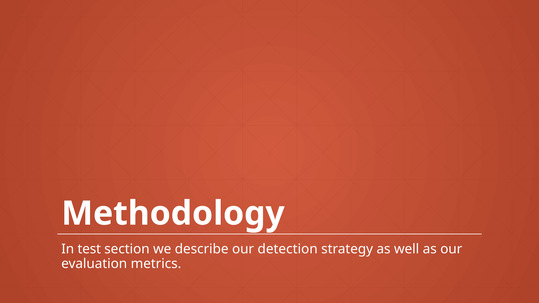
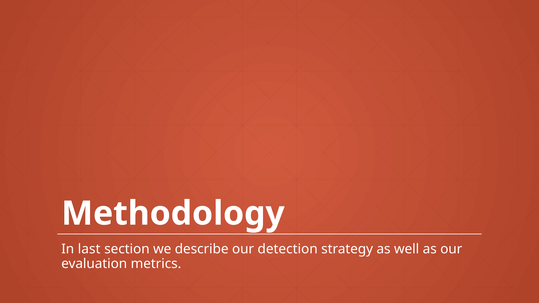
test: test -> last
